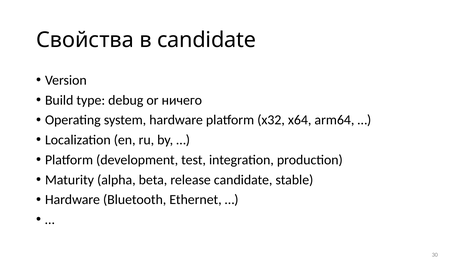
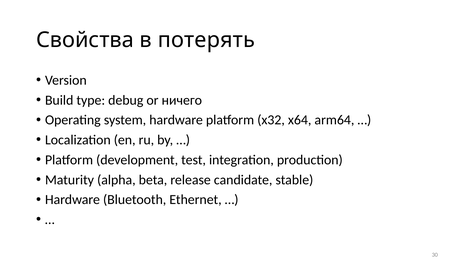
в candidate: candidate -> потерять
